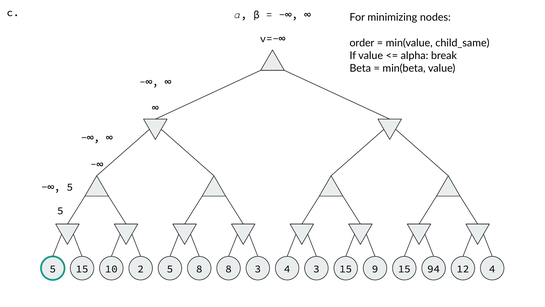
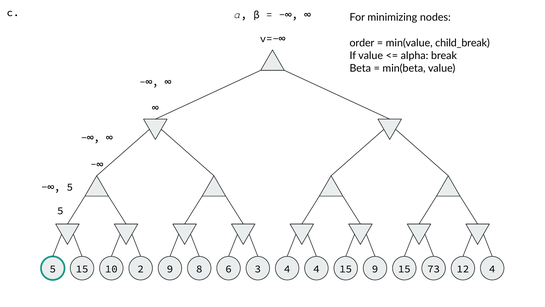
child_same: child_same -> child_break
2 5: 5 -> 9
8 8: 8 -> 6
4 3: 3 -> 4
94: 94 -> 73
